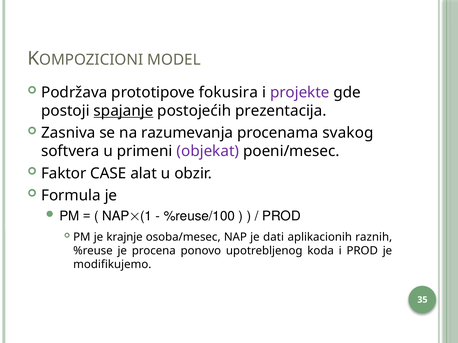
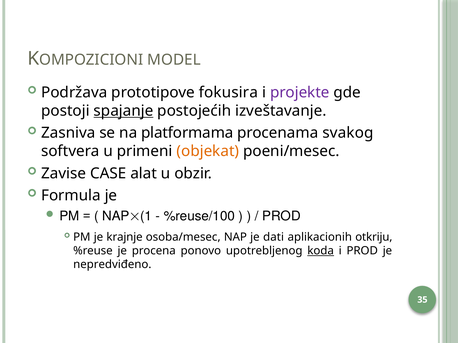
prezentacija: prezentacija -> izveštavanje
razumevanja: razumevanja -> platformama
objekat colour: purple -> orange
Faktor: Faktor -> Zavise
raznih: raznih -> otkriju
koda underline: none -> present
modifikujemo: modifikujemo -> nepredviđeno
